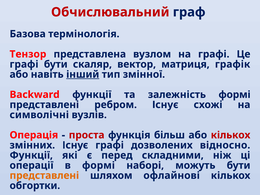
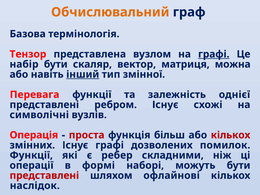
Обчислювальний colour: red -> orange
графі at (214, 54) underline: none -> present
графі at (24, 64): графі -> набір
графік: графік -> можна
Backward: Backward -> Перевага
залежність формі: формі -> однієї
відносно: відносно -> помилок
перед: перед -> ребер
представлені at (44, 176) colour: orange -> red
обгортки: обгортки -> наслідок
